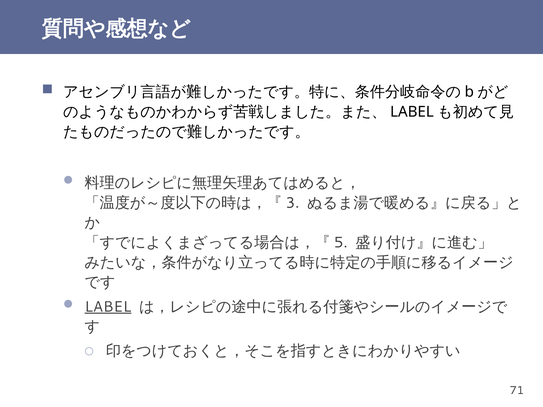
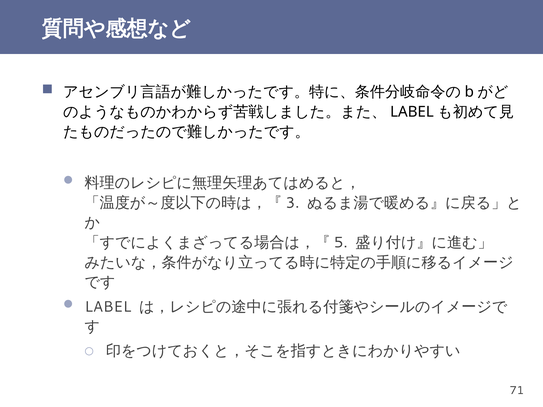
LABEL underline: present -> none
